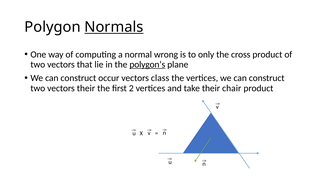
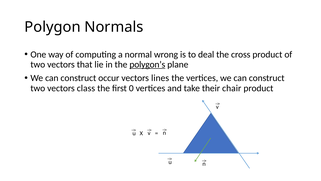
Normals underline: present -> none
only: only -> deal
class: class -> lines
vectors their: their -> class
2: 2 -> 0
